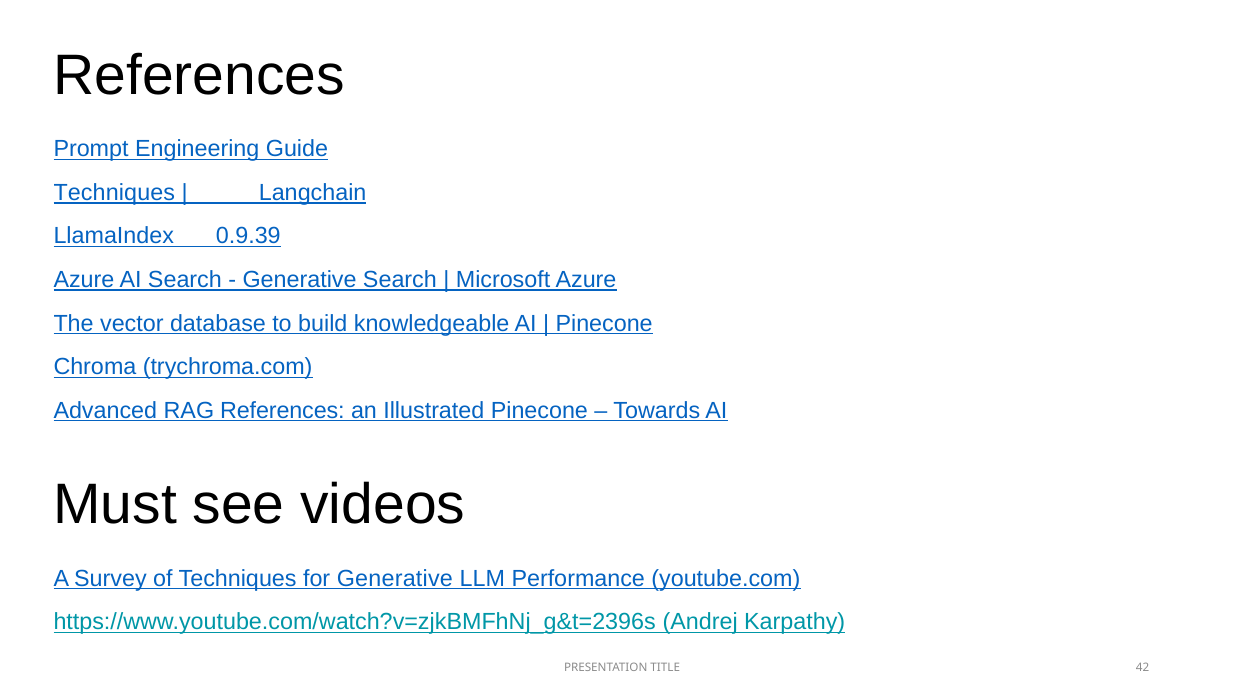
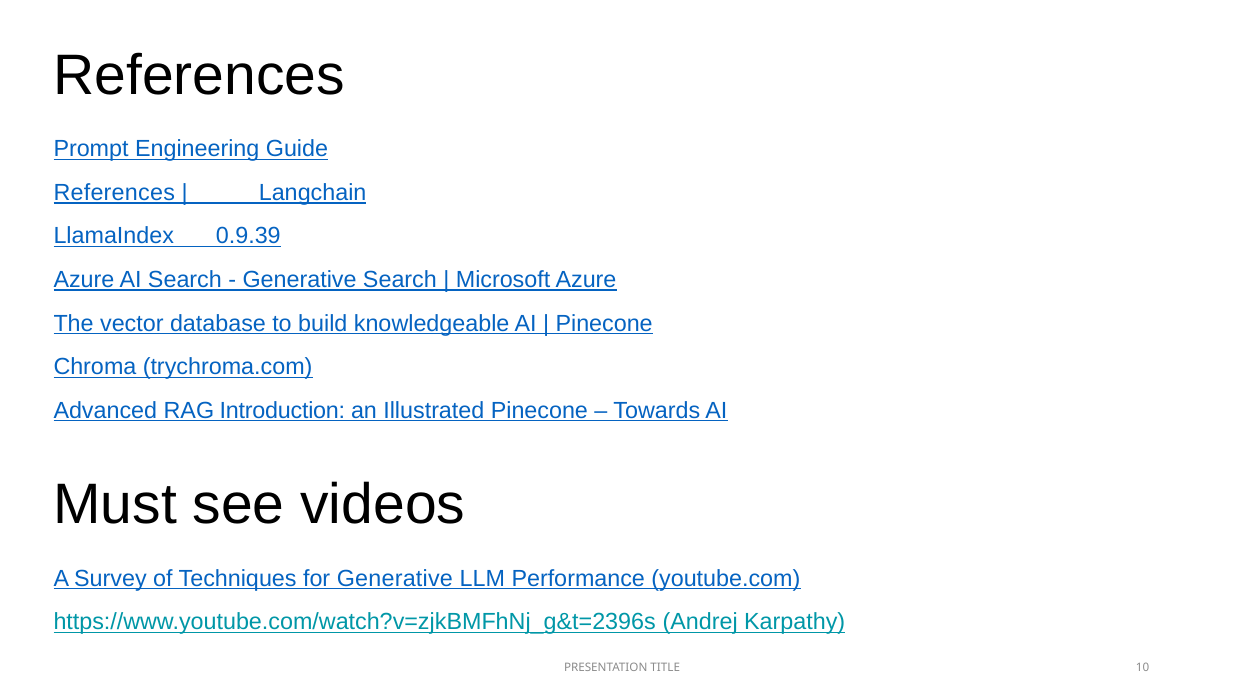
Techniques at (114, 193): Techniques -> References
RAG References: References -> Introduction
42: 42 -> 10
